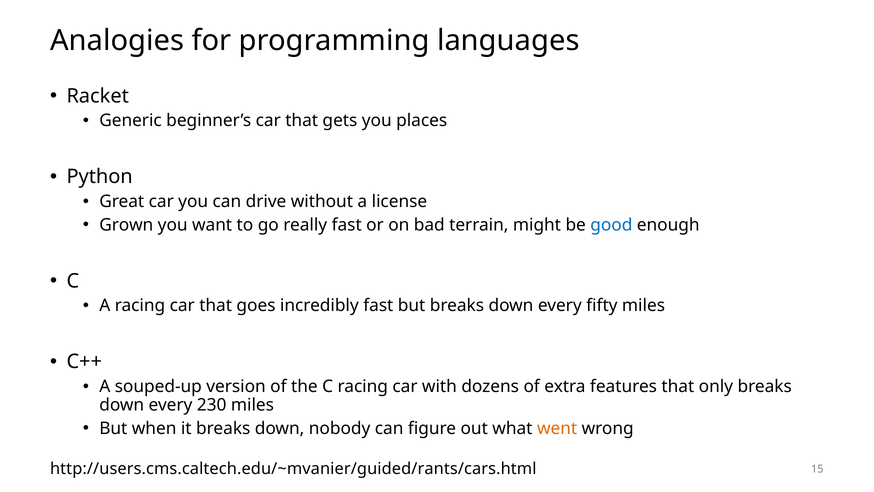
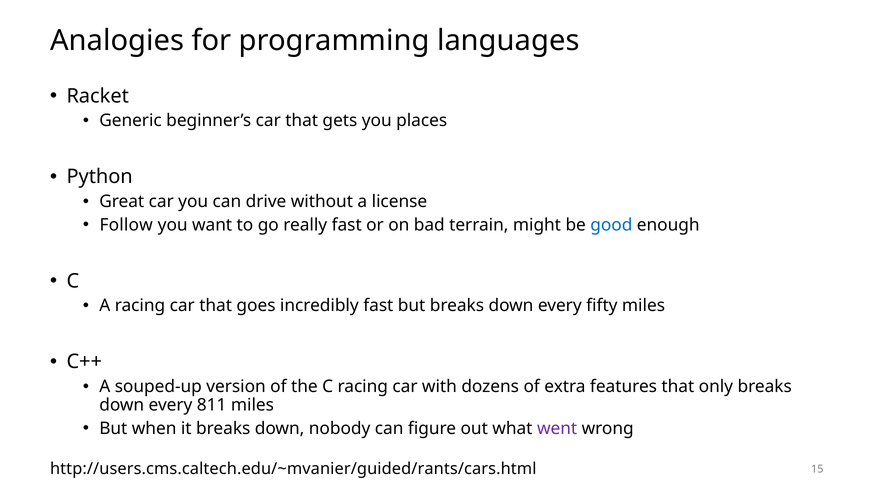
Grown: Grown -> Follow
230: 230 -> 811
went colour: orange -> purple
